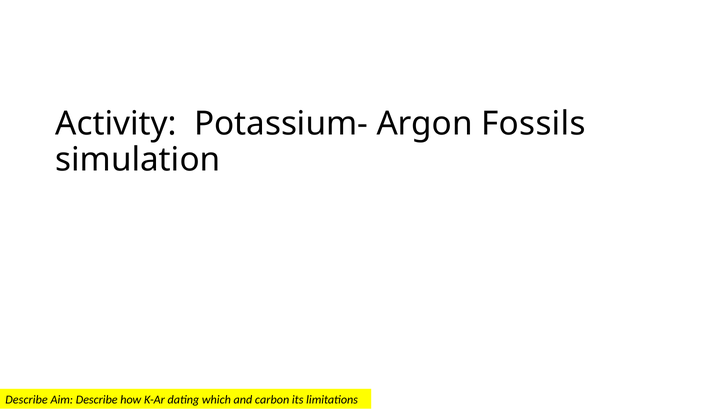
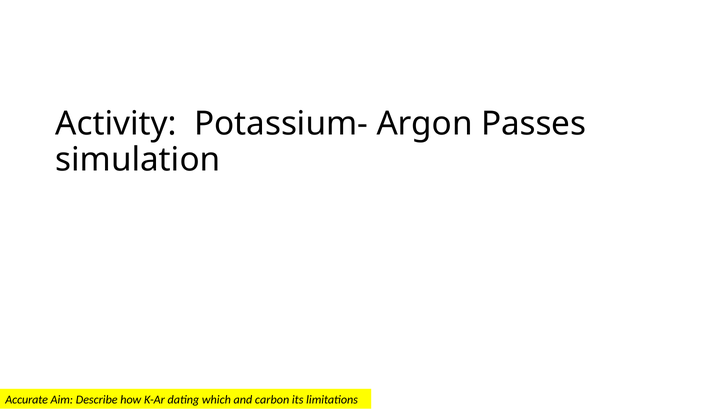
Fossils: Fossils -> Passes
Describe at (27, 400): Describe -> Accurate
